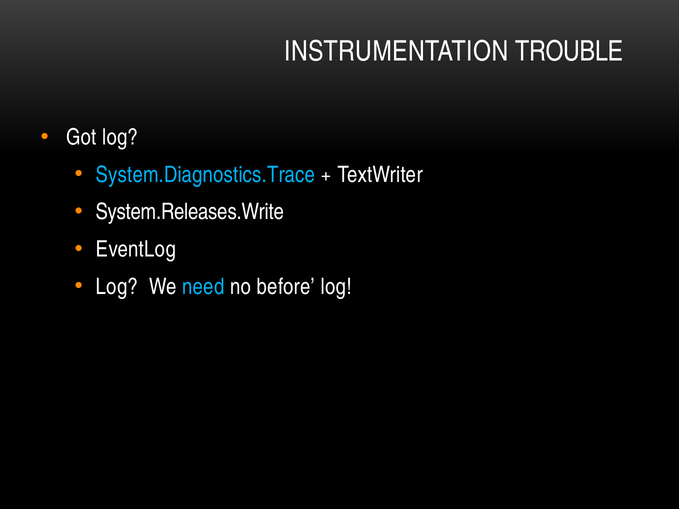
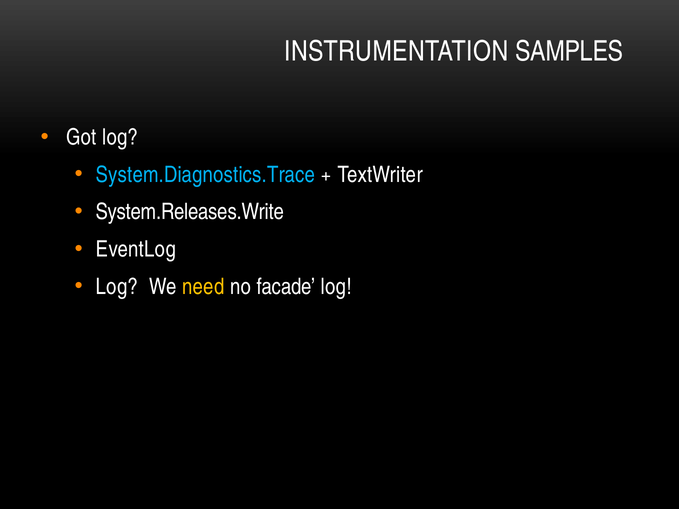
TROUBLE: TROUBLE -> SAMPLES
need colour: light blue -> yellow
before: before -> facade
